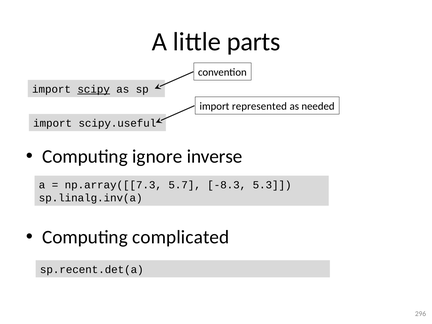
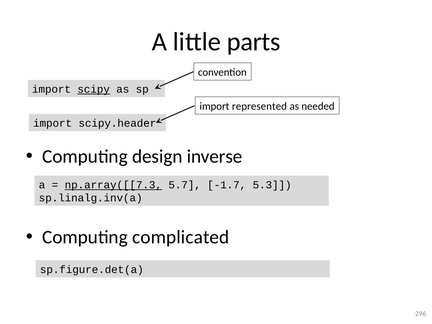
scipy.useful: scipy.useful -> scipy.header
ignore: ignore -> design
np.array([[7.3 underline: none -> present
-8.3: -8.3 -> -1.7
sp.recent.det(a: sp.recent.det(a -> sp.figure.det(a
